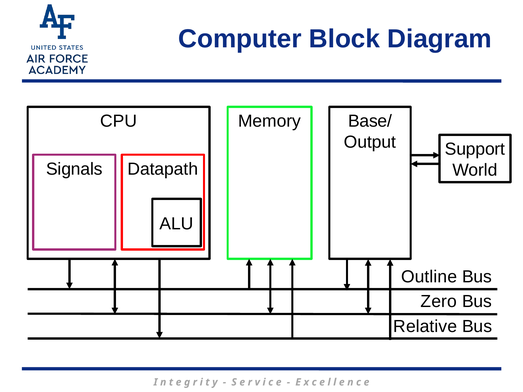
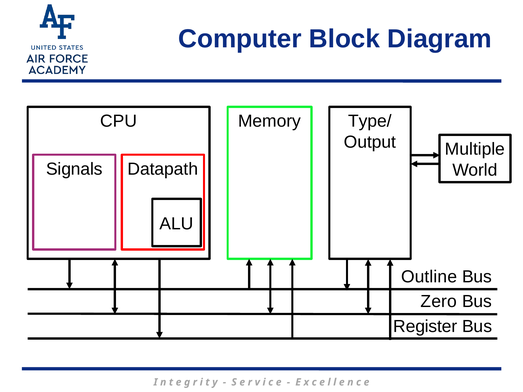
Base/: Base/ -> Type/
Support: Support -> Multiple
Relative: Relative -> Register
